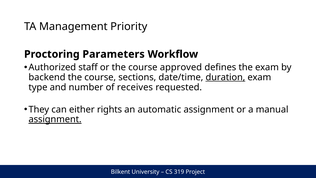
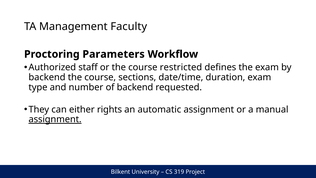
Priority: Priority -> Faculty
approved: approved -> restricted
duration underline: present -> none
of receives: receives -> backend
